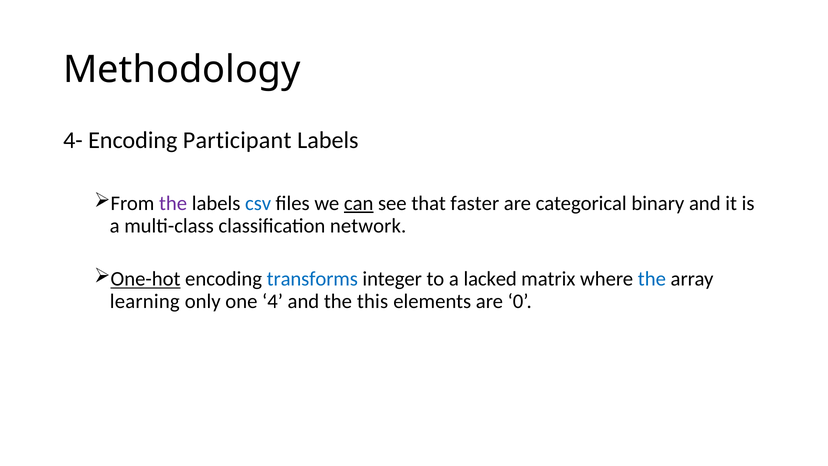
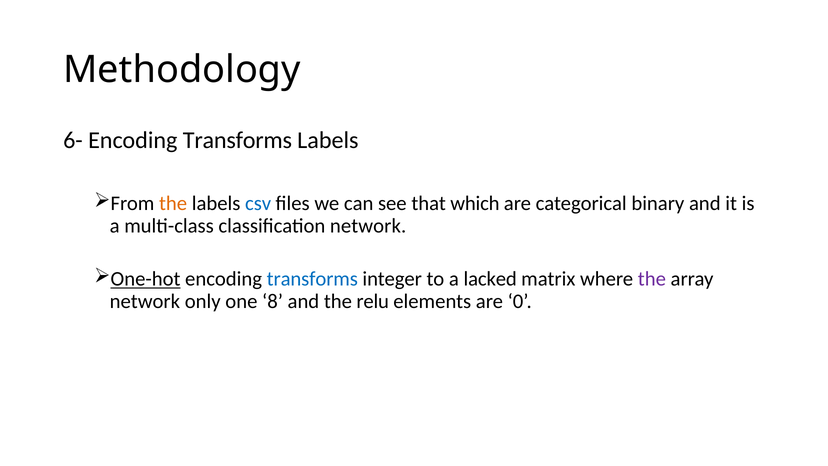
4-: 4- -> 6-
Participant at (237, 140): Participant -> Transforms
the at (173, 203) colour: purple -> orange
can underline: present -> none
faster: faster -> which
the at (652, 279) colour: blue -> purple
learning at (145, 301): learning -> network
4: 4 -> 8
this: this -> relu
